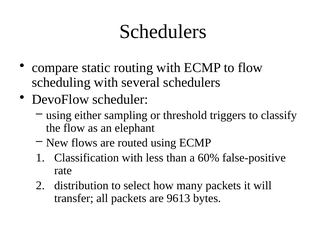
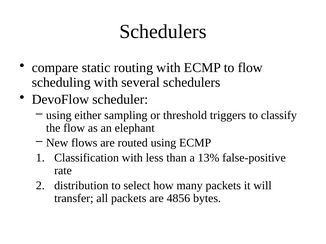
60%: 60% -> 13%
9613: 9613 -> 4856
